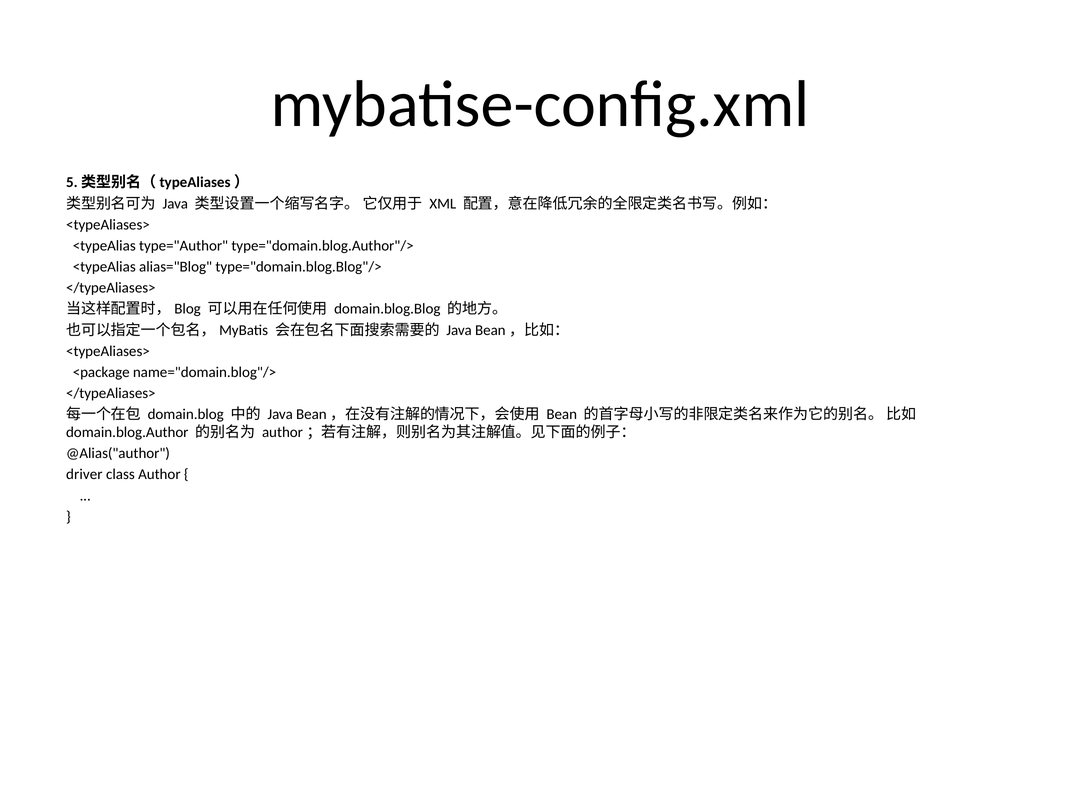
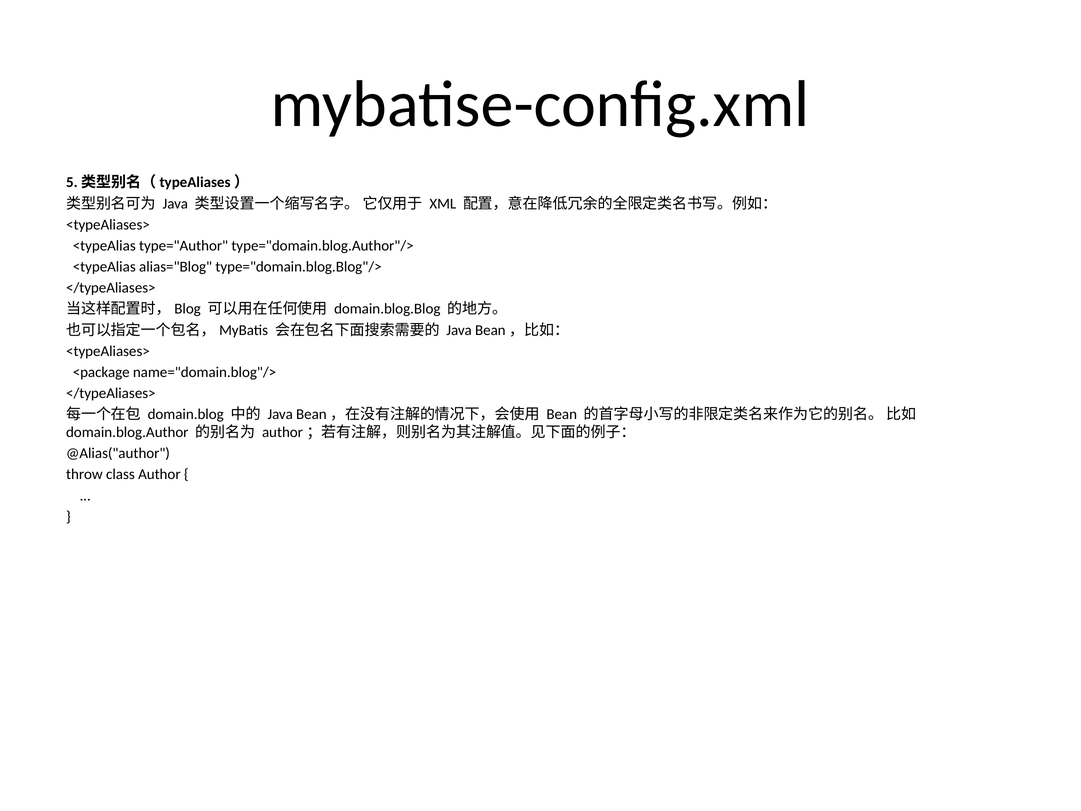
driver: driver -> throw
